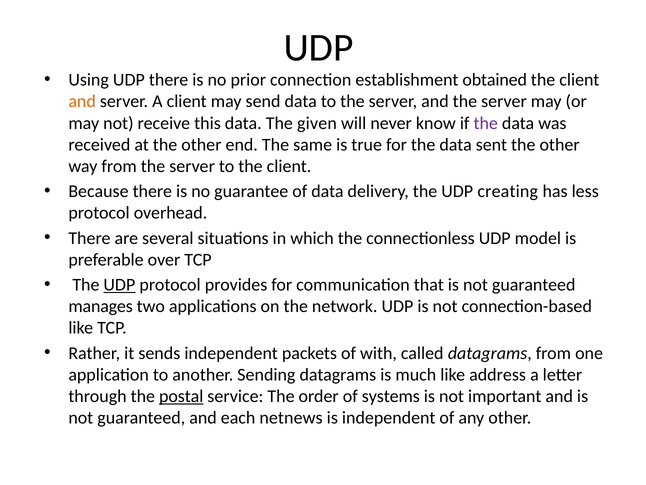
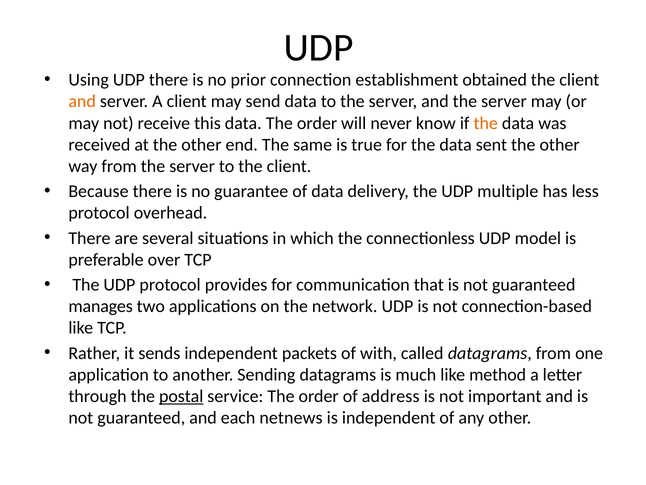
data The given: given -> order
the at (486, 123) colour: purple -> orange
creating: creating -> multiple
UDP at (119, 284) underline: present -> none
address: address -> method
systems: systems -> address
